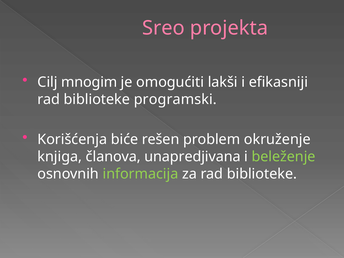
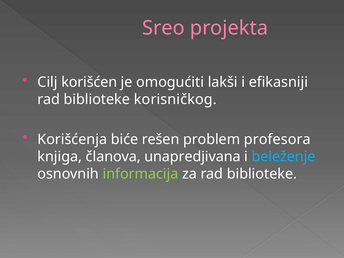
mnogim: mnogim -> korišćen
programski: programski -> korisničkog
okruženje: okruženje -> profesora
beleženje colour: light green -> light blue
